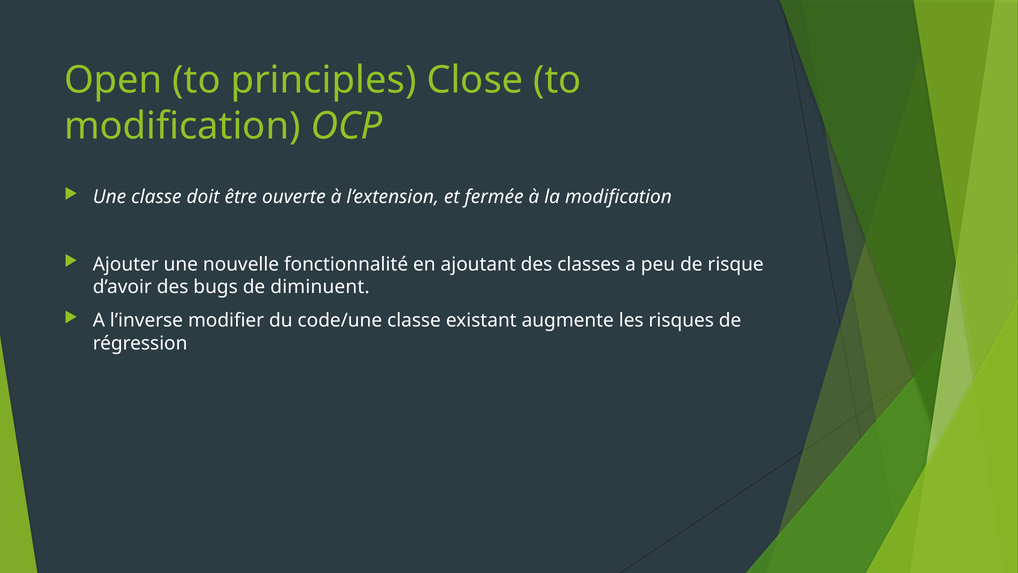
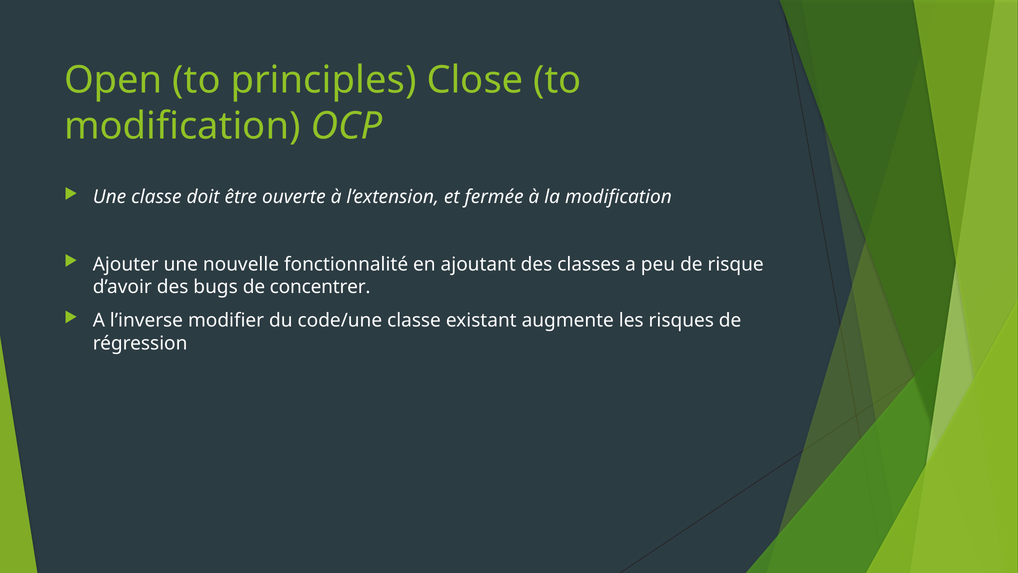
diminuent: diminuent -> concentrer
